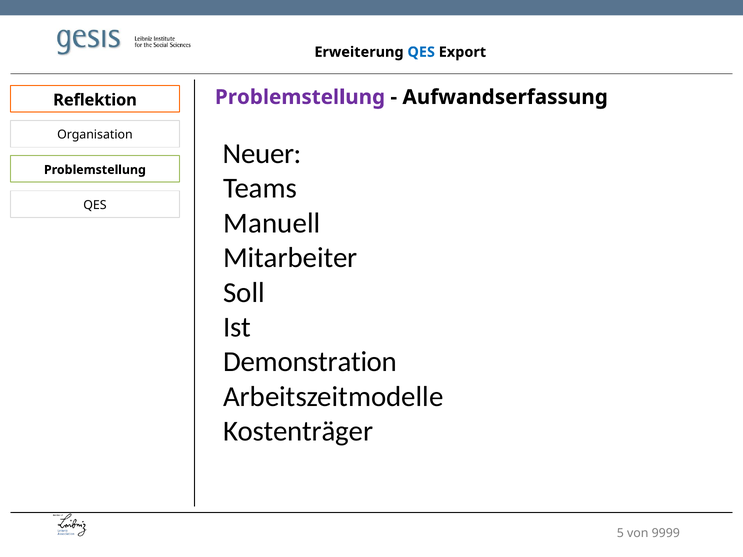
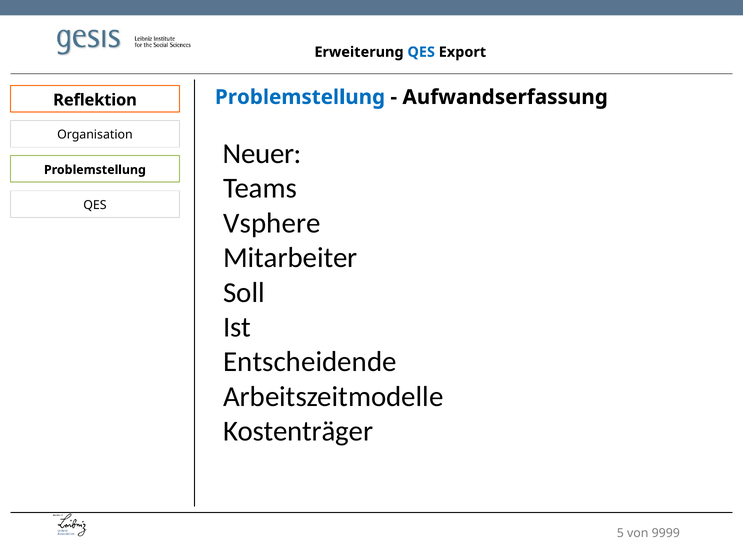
Problemstellung at (300, 97) colour: purple -> blue
Manuell: Manuell -> Vsphere
Demonstration: Demonstration -> Entscheidende
